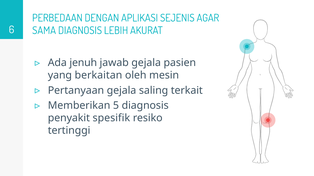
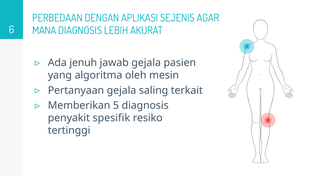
SAMA: SAMA -> MANA
berkaitan: berkaitan -> algoritma
